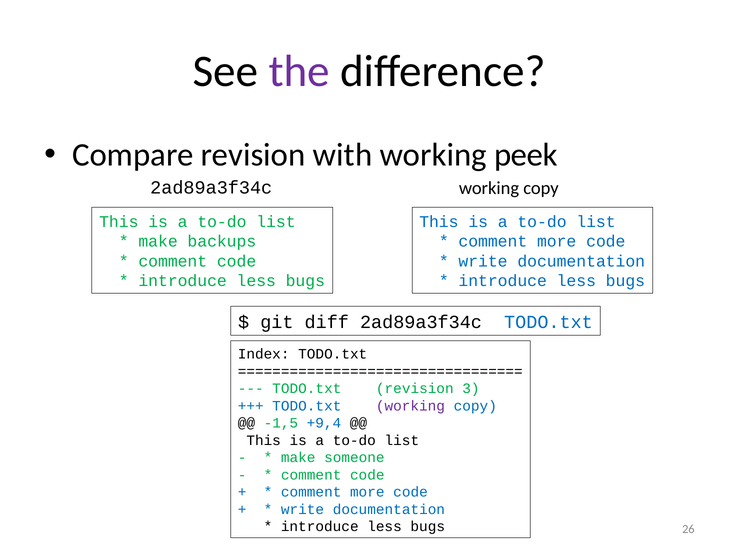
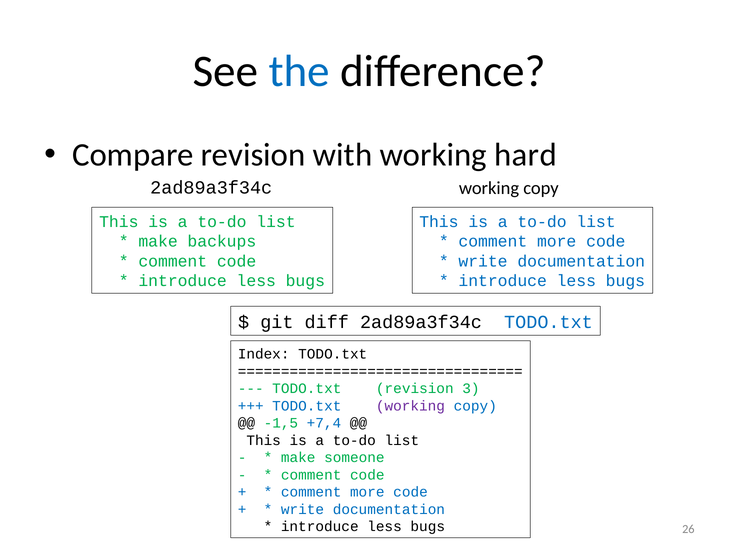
the colour: purple -> blue
peek: peek -> hard
+9,4: +9,4 -> +7,4
